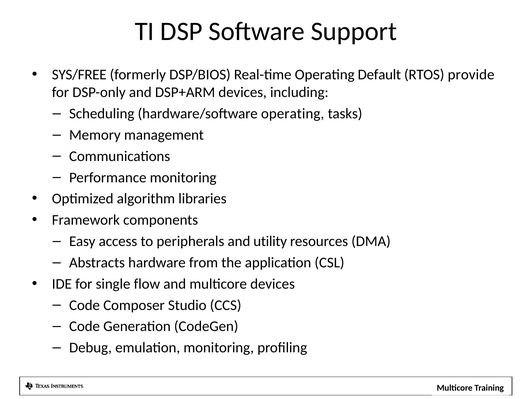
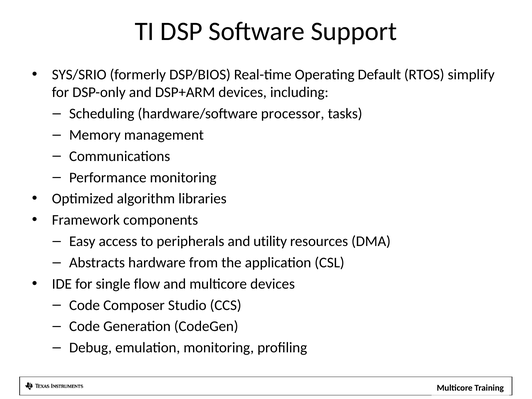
SYS/FREE: SYS/FREE -> SYS/SRIO
provide: provide -> simplify
hardware/software operating: operating -> processor
